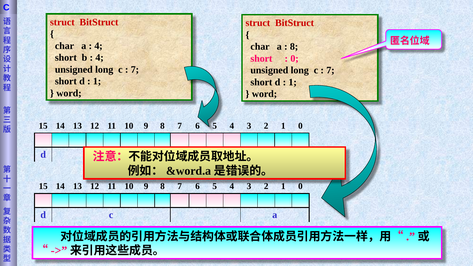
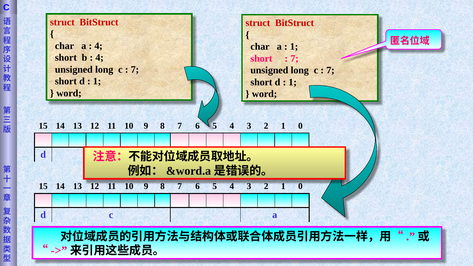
8 at (294, 47): 8 -> 1
0 at (295, 59): 0 -> 7
